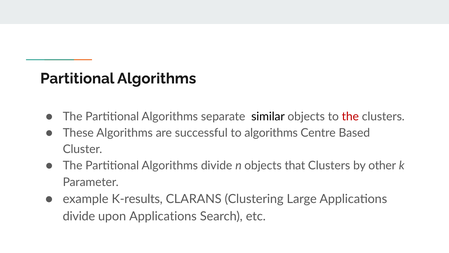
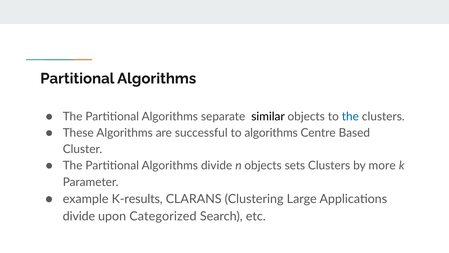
the at (350, 116) colour: red -> blue
that: that -> sets
other: other -> more
upon Applications: Applications -> Categorized
